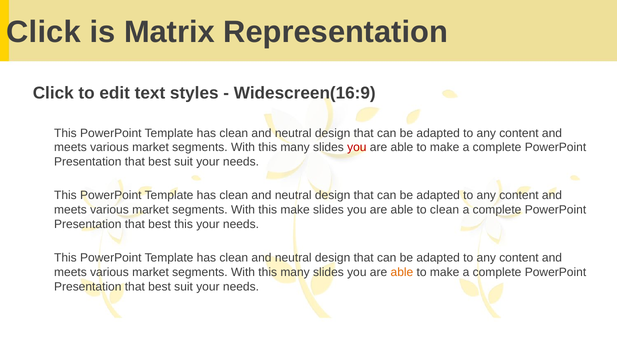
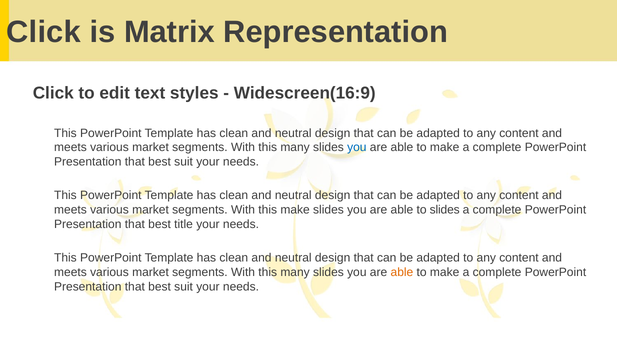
you at (357, 147) colour: red -> blue
to clean: clean -> slides
best this: this -> title
